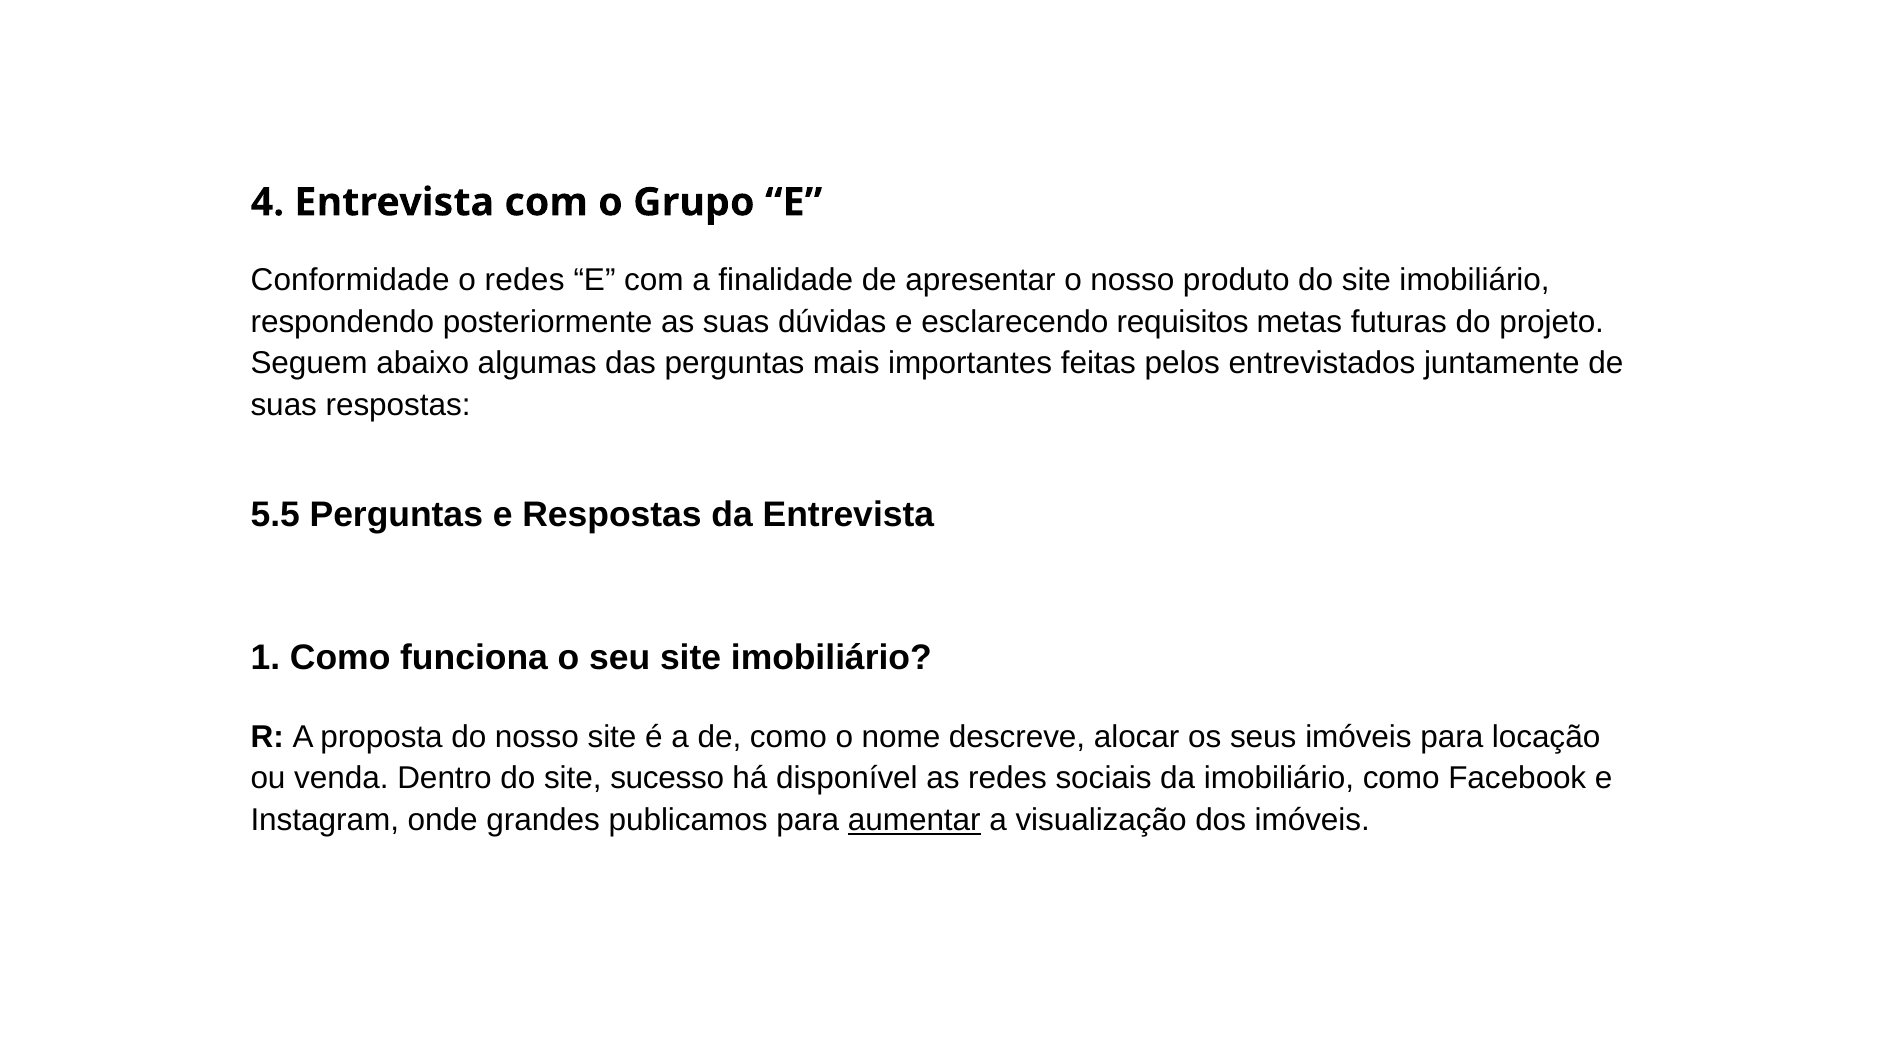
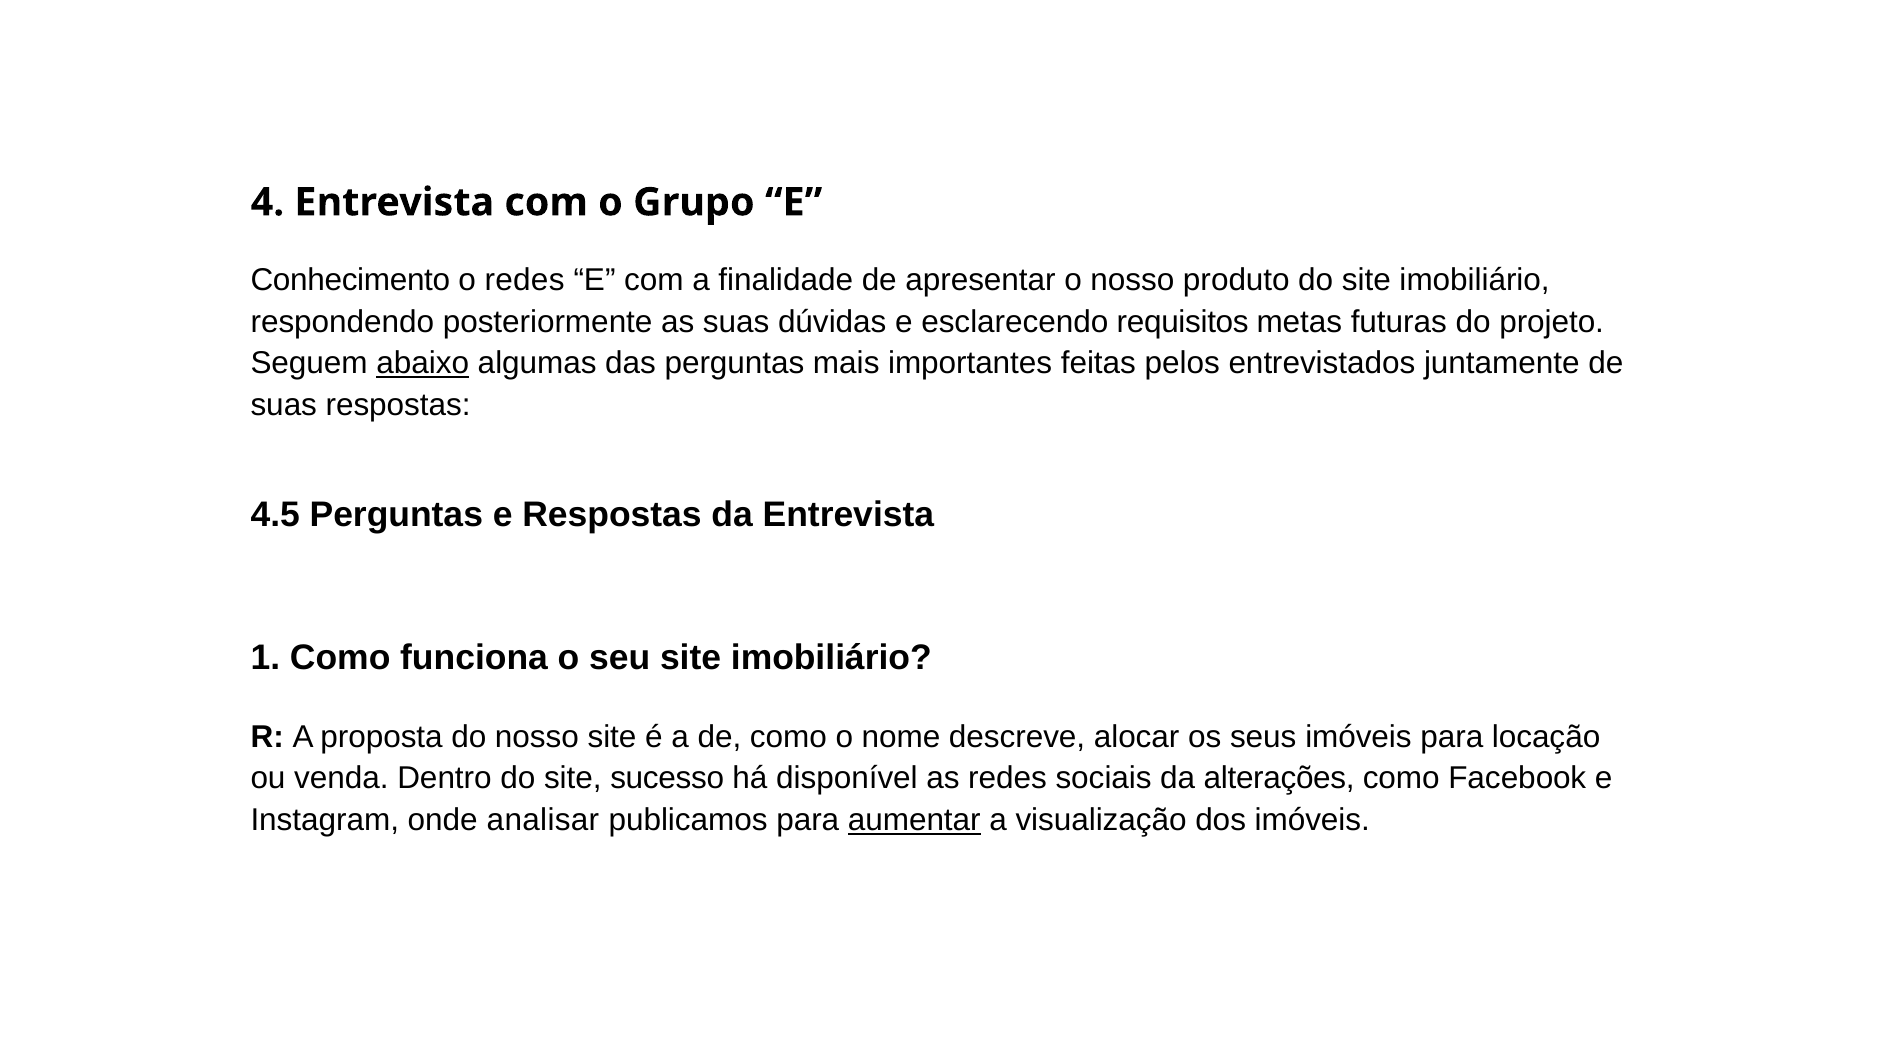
Conformidade: Conformidade -> Conhecimento
abaixo underline: none -> present
5.5: 5.5 -> 4.5
da imobiliário: imobiliário -> alterações
grandes: grandes -> analisar
